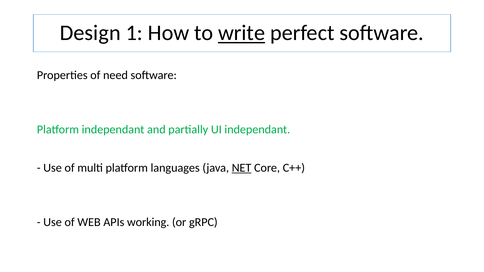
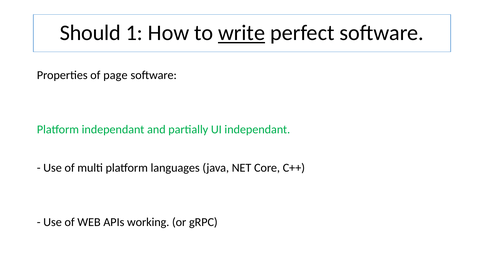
Design: Design -> Should
need: need -> page
NET underline: present -> none
